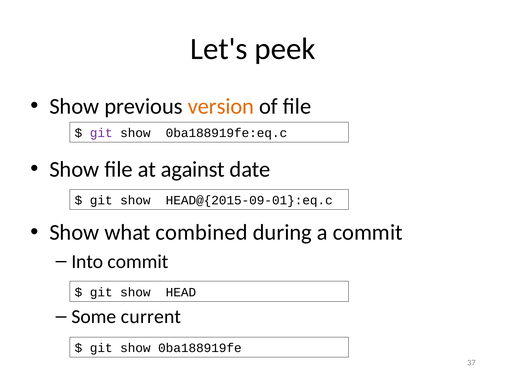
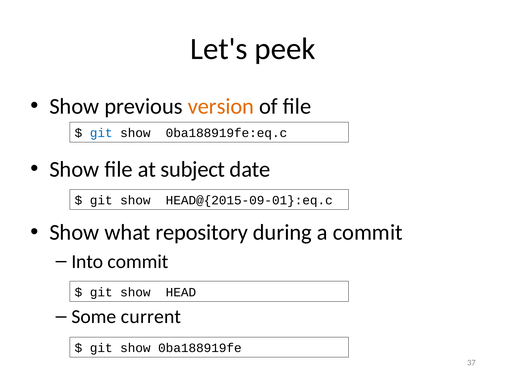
git at (101, 133) colour: purple -> blue
against: against -> subject
combined: combined -> repository
